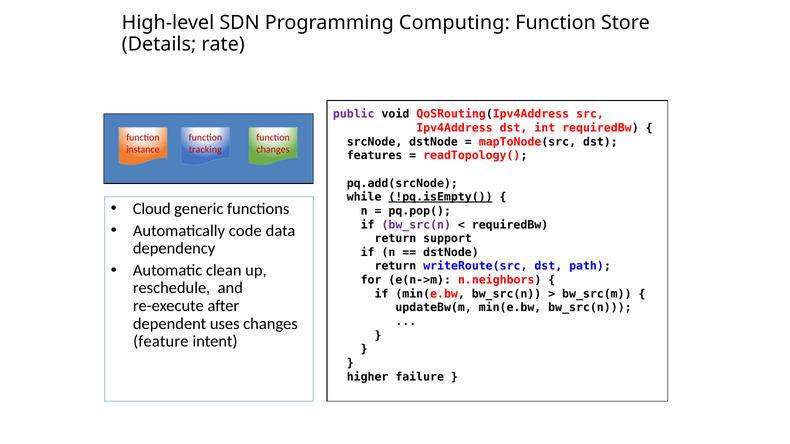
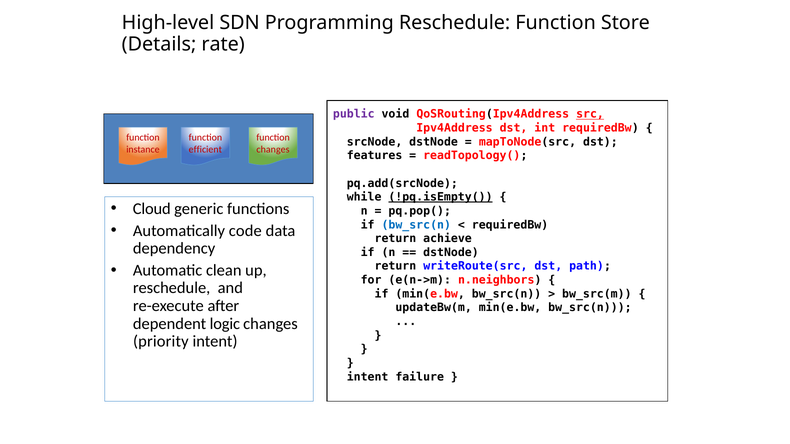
Programming Computing: Computing -> Reschedule
src underline: none -> present
tracking: tracking -> efficient
bw_src(n at (416, 225) colour: purple -> blue
support: support -> achieve
uses: uses -> logic
feature: feature -> priority
higher at (368, 377): higher -> intent
